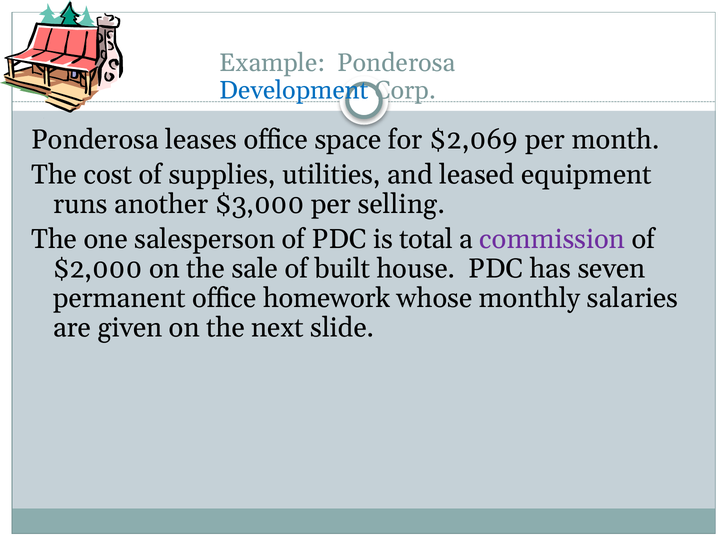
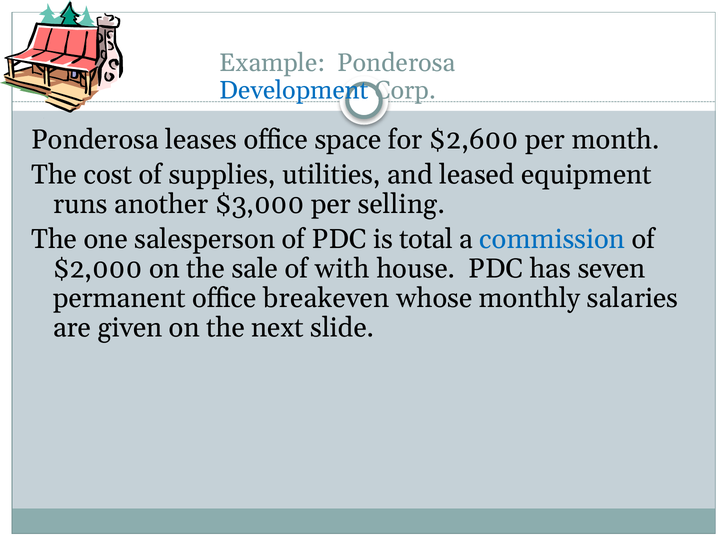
$2,069: $2,069 -> $2,600
commission colour: purple -> blue
built: built -> with
homework: homework -> breakeven
